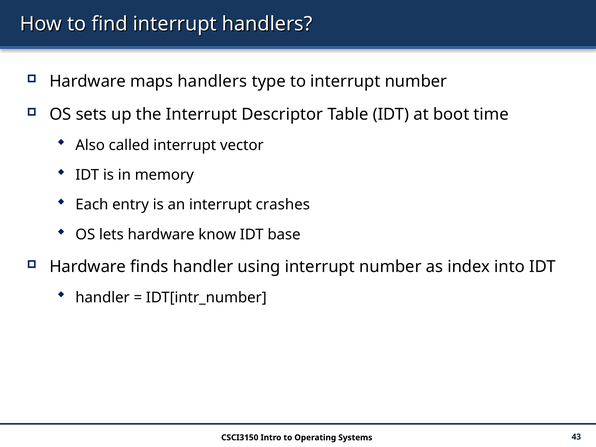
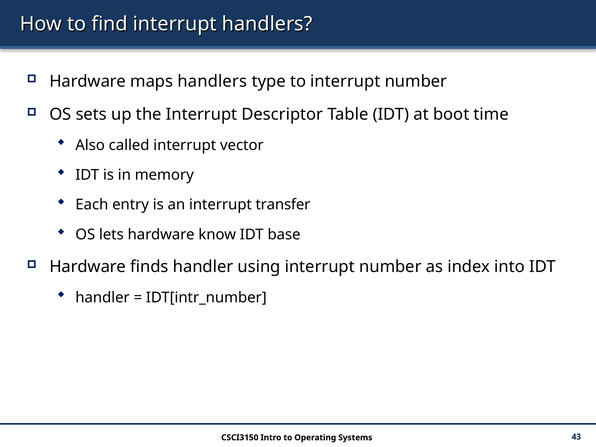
crashes: crashes -> transfer
